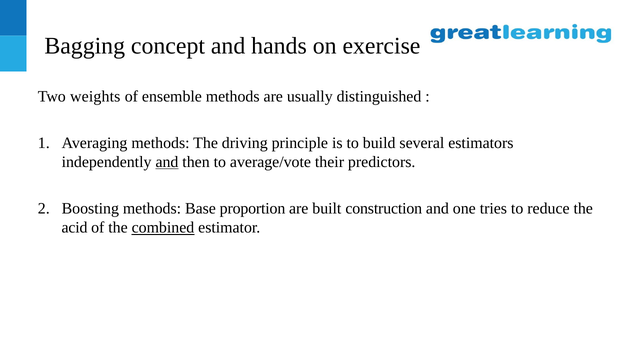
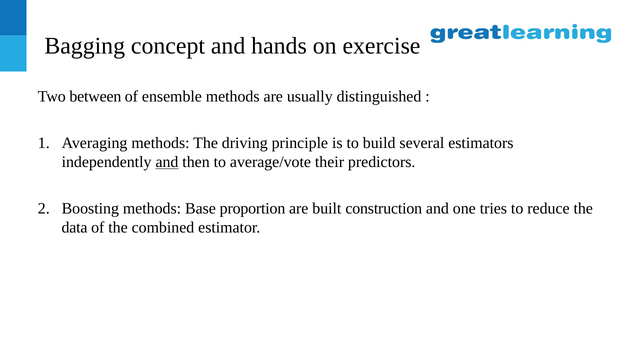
weights: weights -> between
acid: acid -> data
combined underline: present -> none
